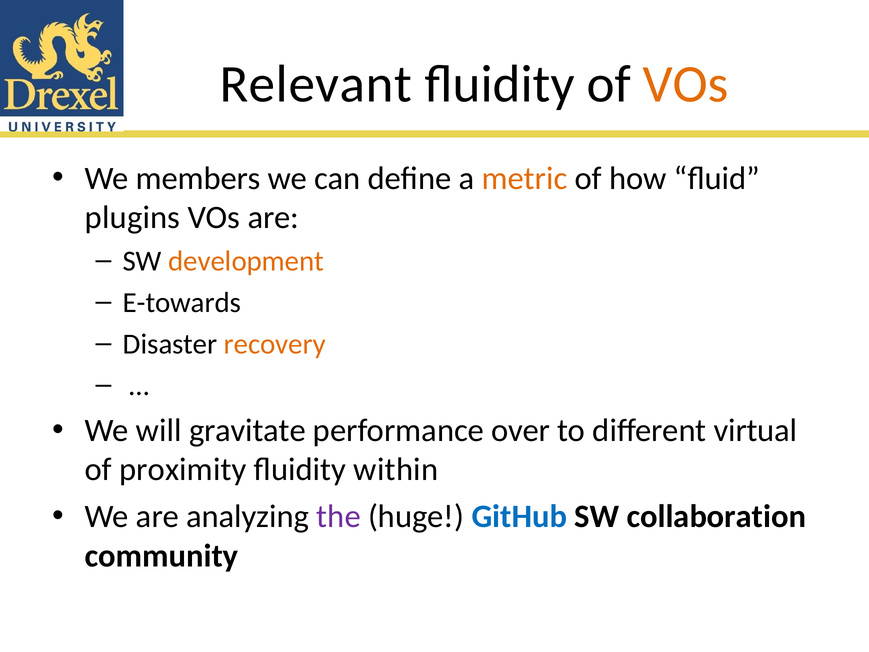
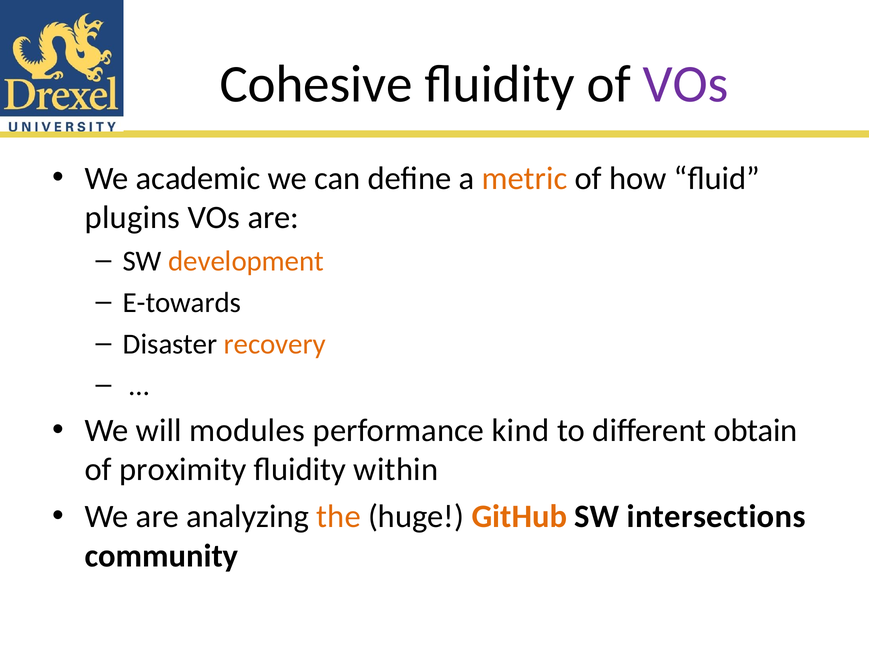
Relevant: Relevant -> Cohesive
VOs at (686, 84) colour: orange -> purple
members: members -> academic
gravitate: gravitate -> modules
over: over -> kind
virtual: virtual -> obtain
the colour: purple -> orange
GitHub colour: blue -> orange
collaboration: collaboration -> intersections
